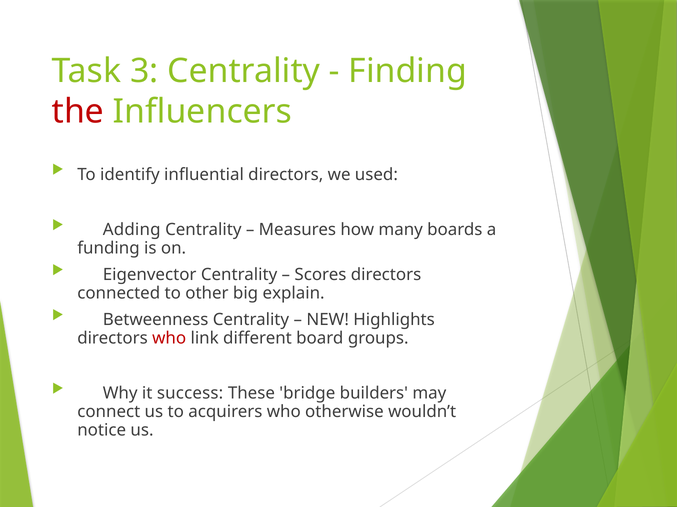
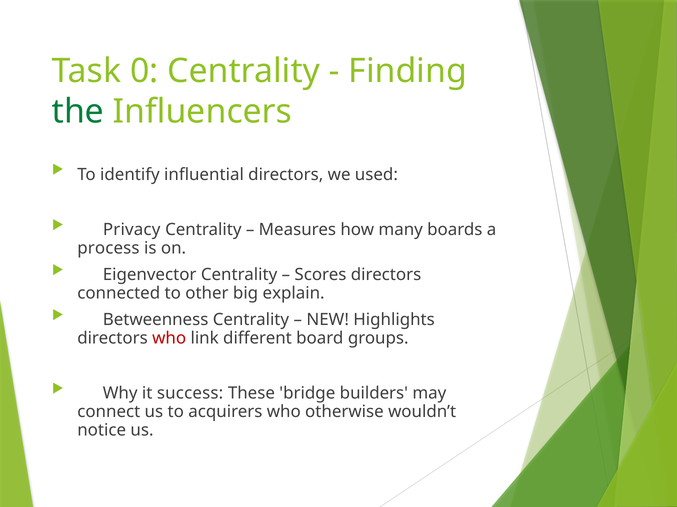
3: 3 -> 0
the colour: red -> green
Adding: Adding -> Privacy
funding: funding -> process
